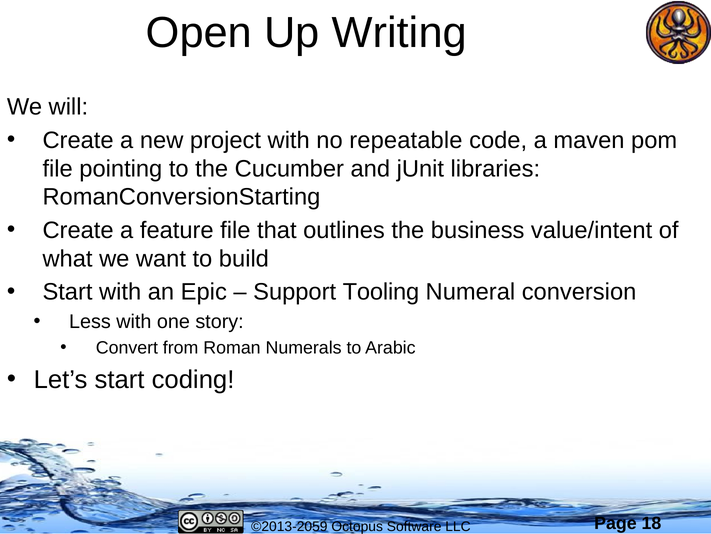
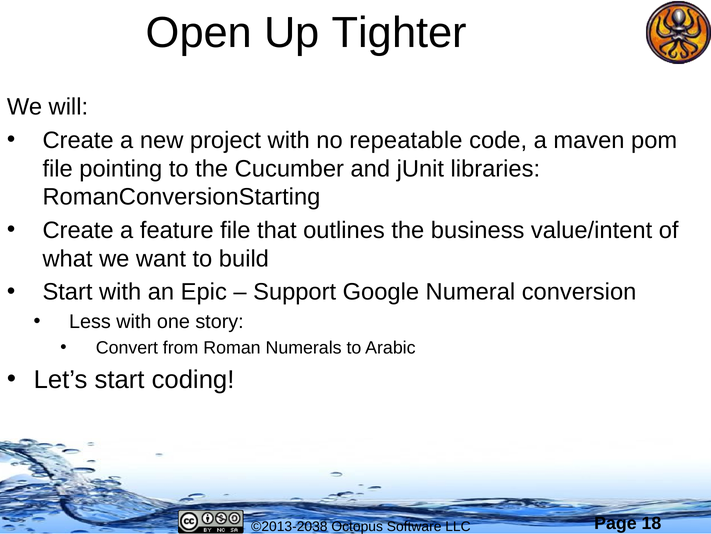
Writing: Writing -> Tighter
Tooling: Tooling -> Google
©2013-2059: ©2013-2059 -> ©2013-2038
